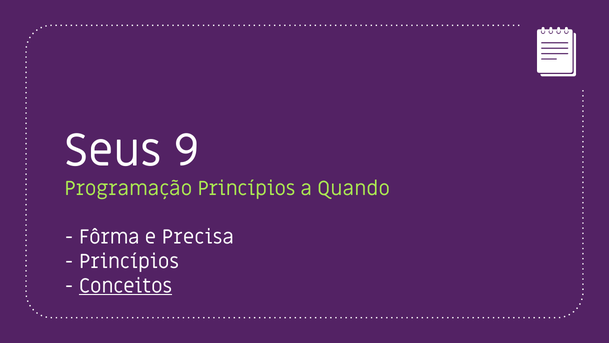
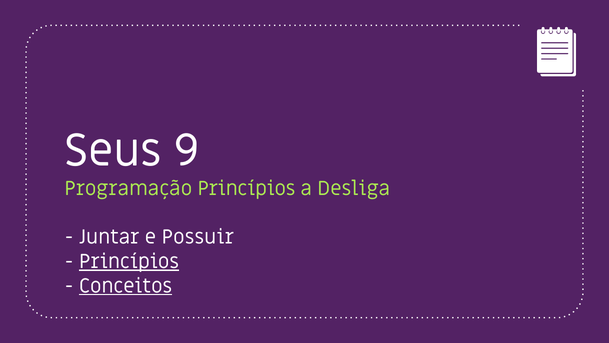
Quando: Quando -> Desliga
Fôrma: Fôrma -> Juntar
Precisa: Precisa -> Possuir
Princípios at (129, 261) underline: none -> present
